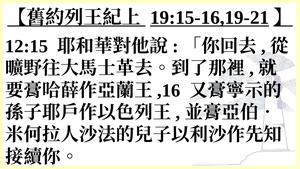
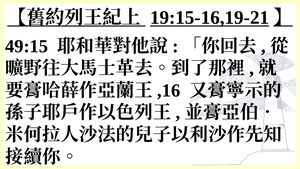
12:15: 12:15 -> 49:15
